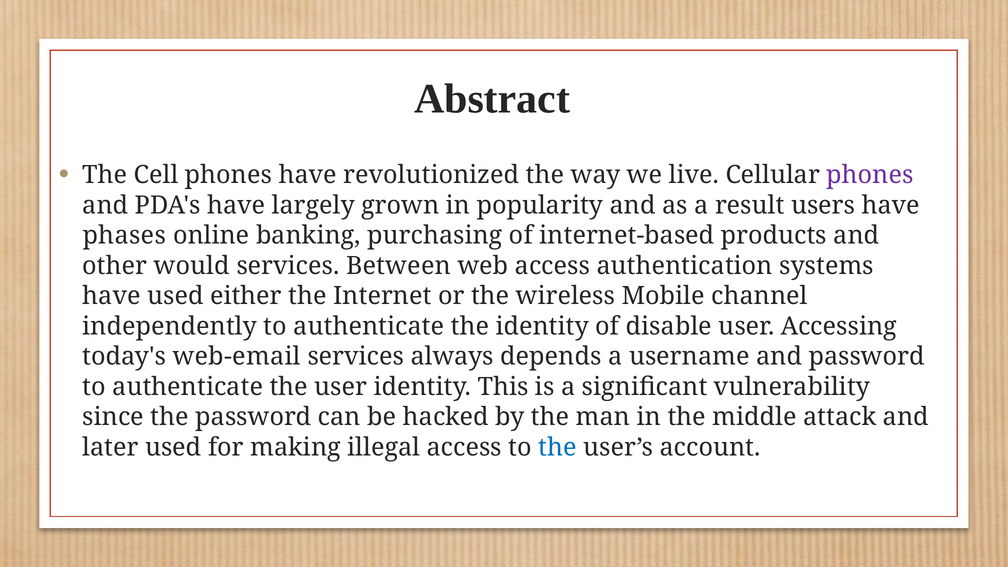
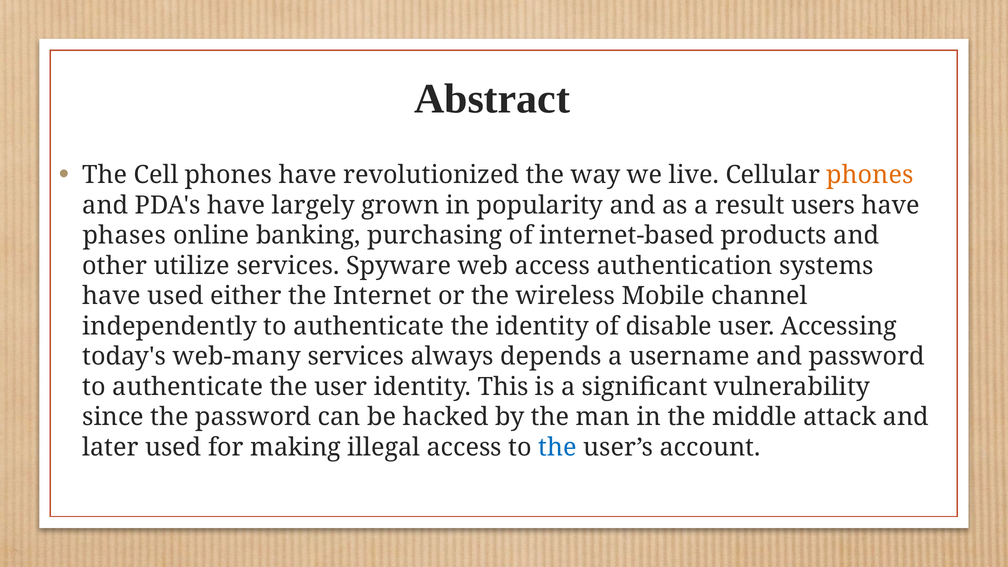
phones at (870, 175) colour: purple -> orange
would: would -> utilize
Between: Between -> Spyware
web-email: web-email -> web-many
